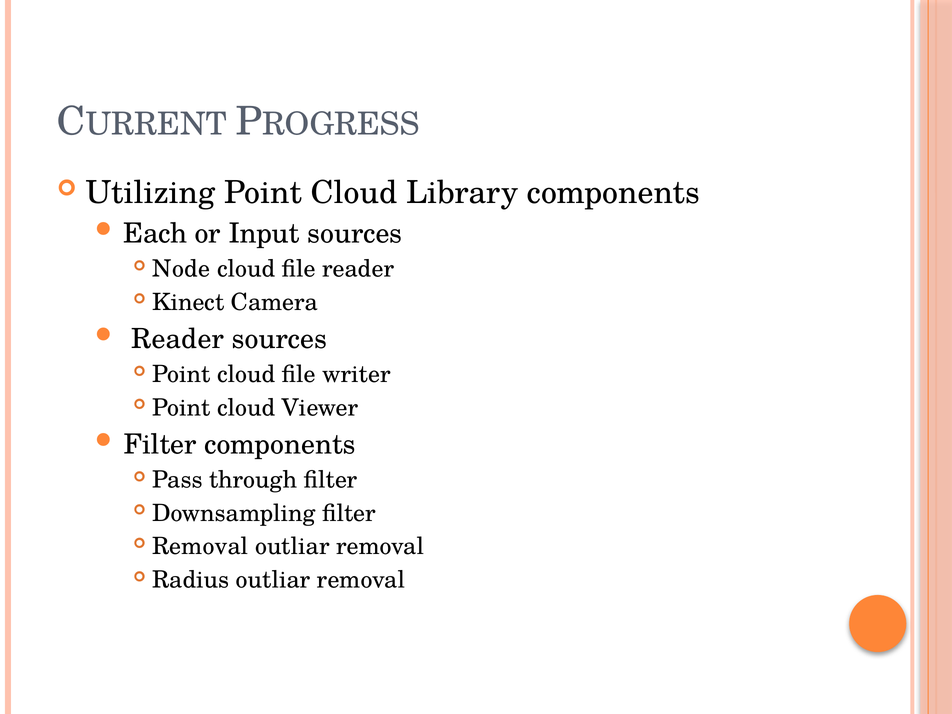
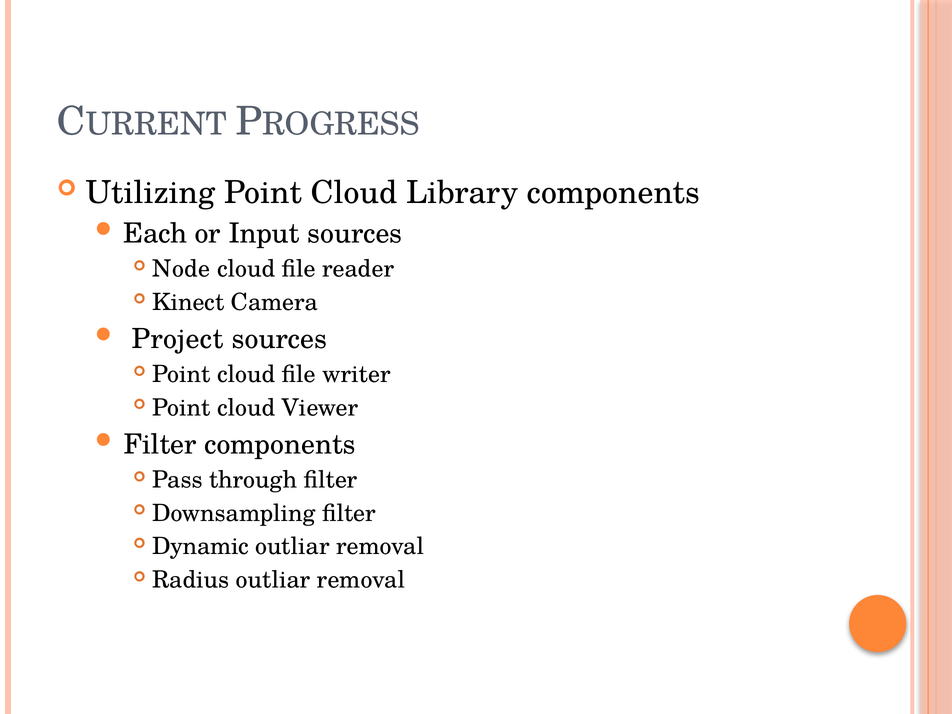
Reader at (178, 339): Reader -> Project
Removal at (200, 547): Removal -> Dynamic
